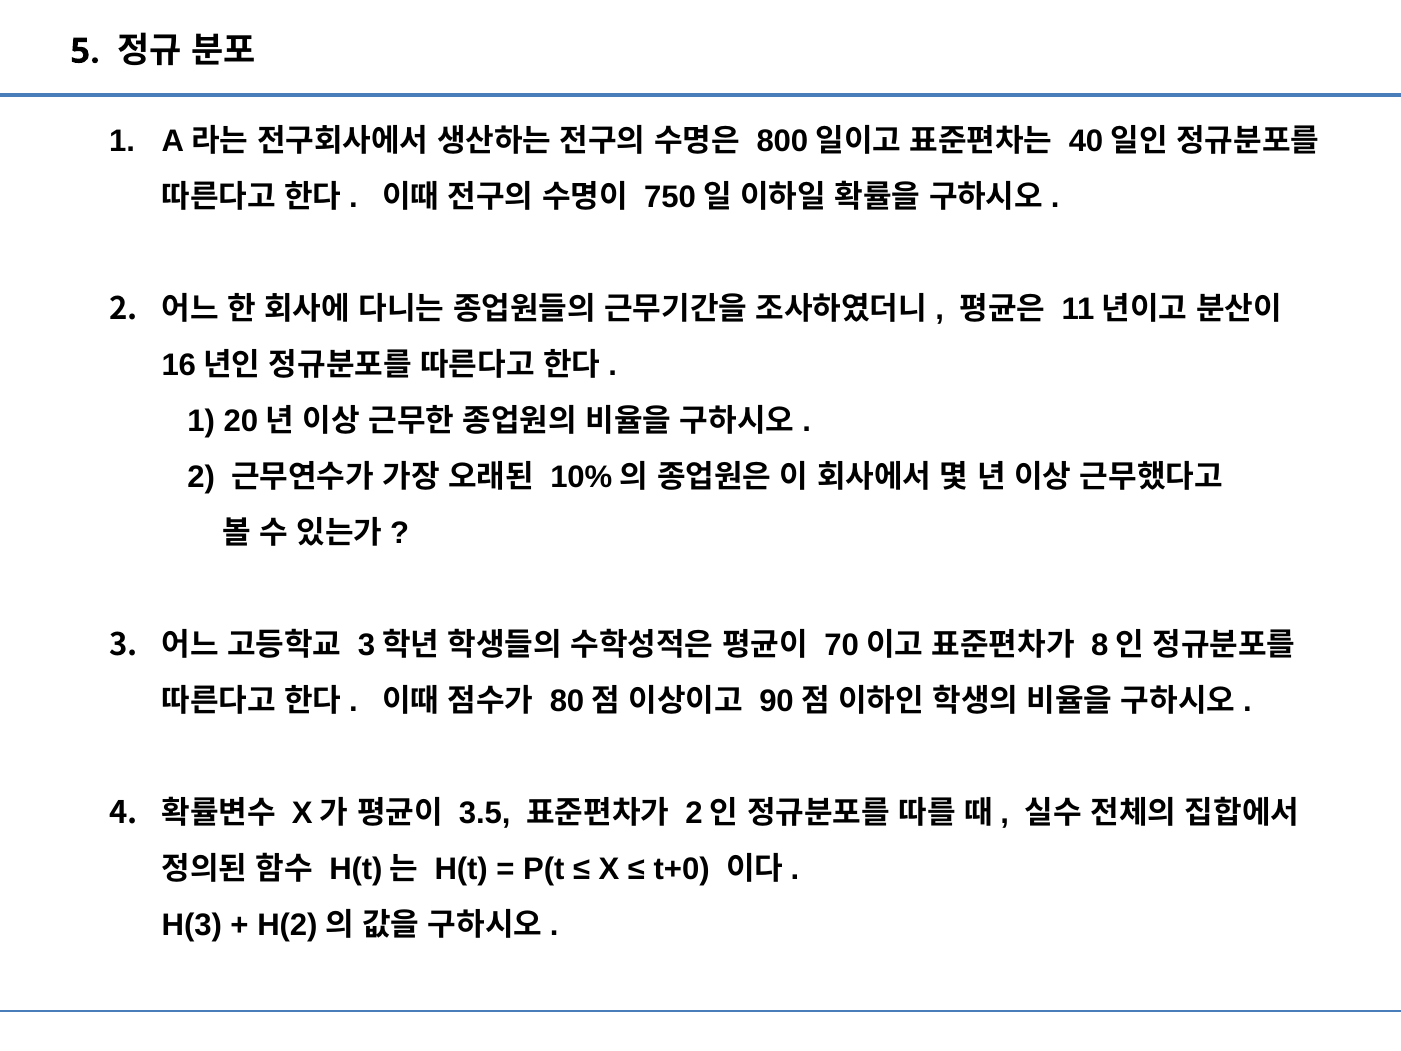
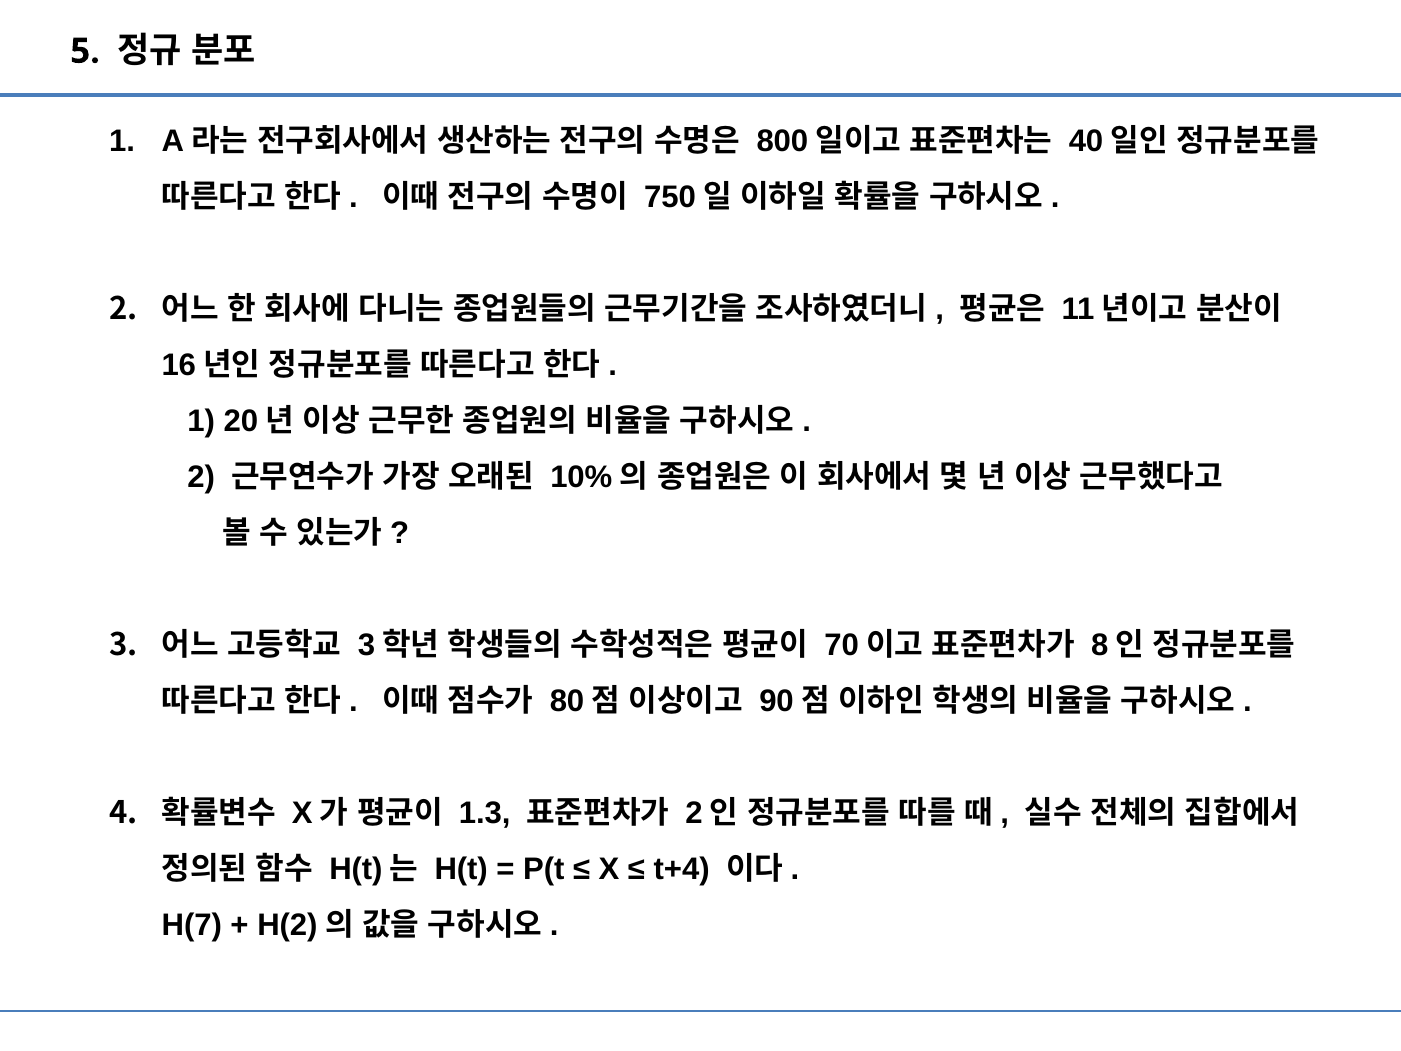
3.5: 3.5 -> 1.3
t+0: t+0 -> t+4
H(3: H(3 -> H(7
